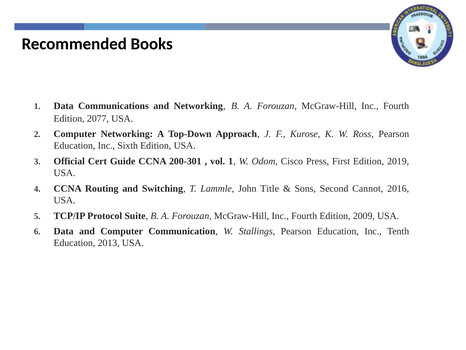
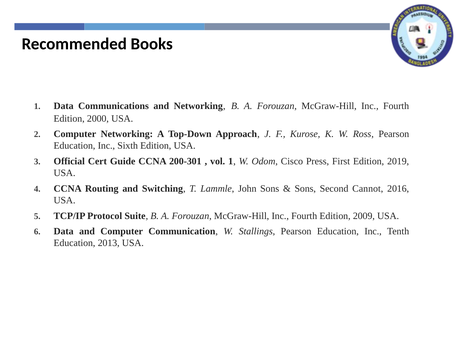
2077: 2077 -> 2000
John Title: Title -> Sons
